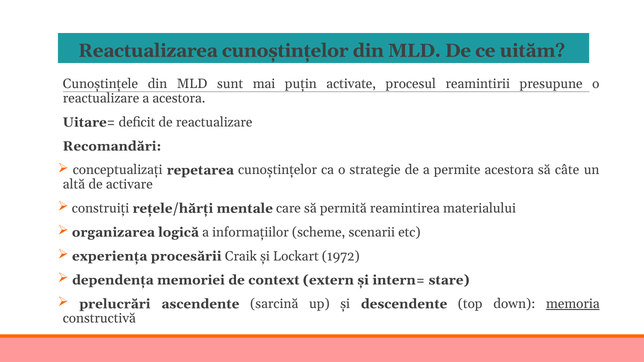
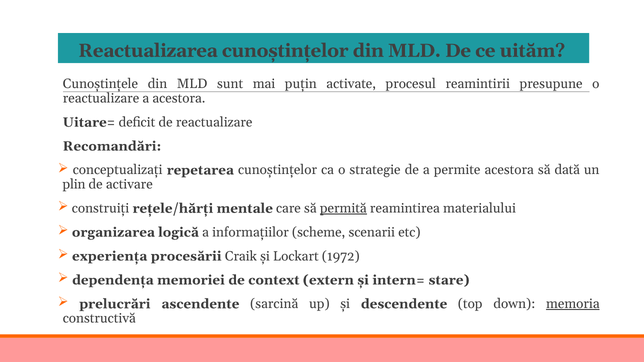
câte: câte -> dată
altă: altă -> plin
permită underline: none -> present
